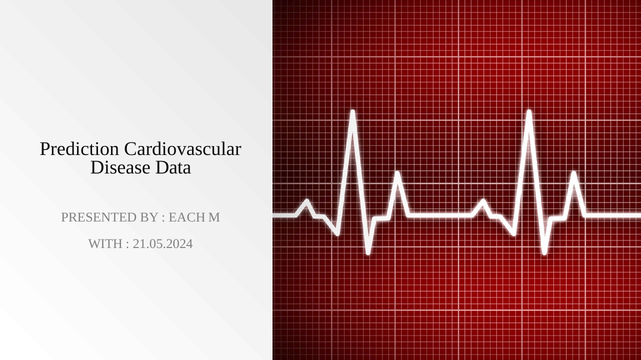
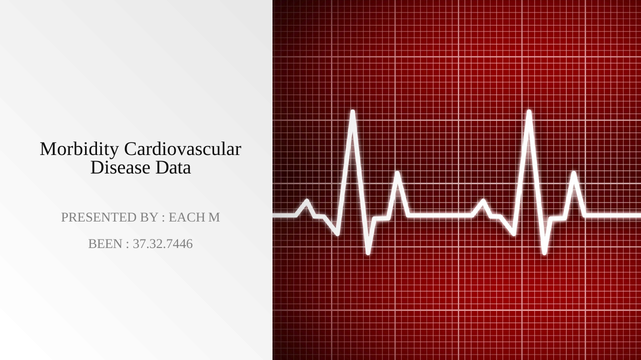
Prediction: Prediction -> Morbidity
WITH: WITH -> BEEN
21.05.2024: 21.05.2024 -> 37.32.7446
